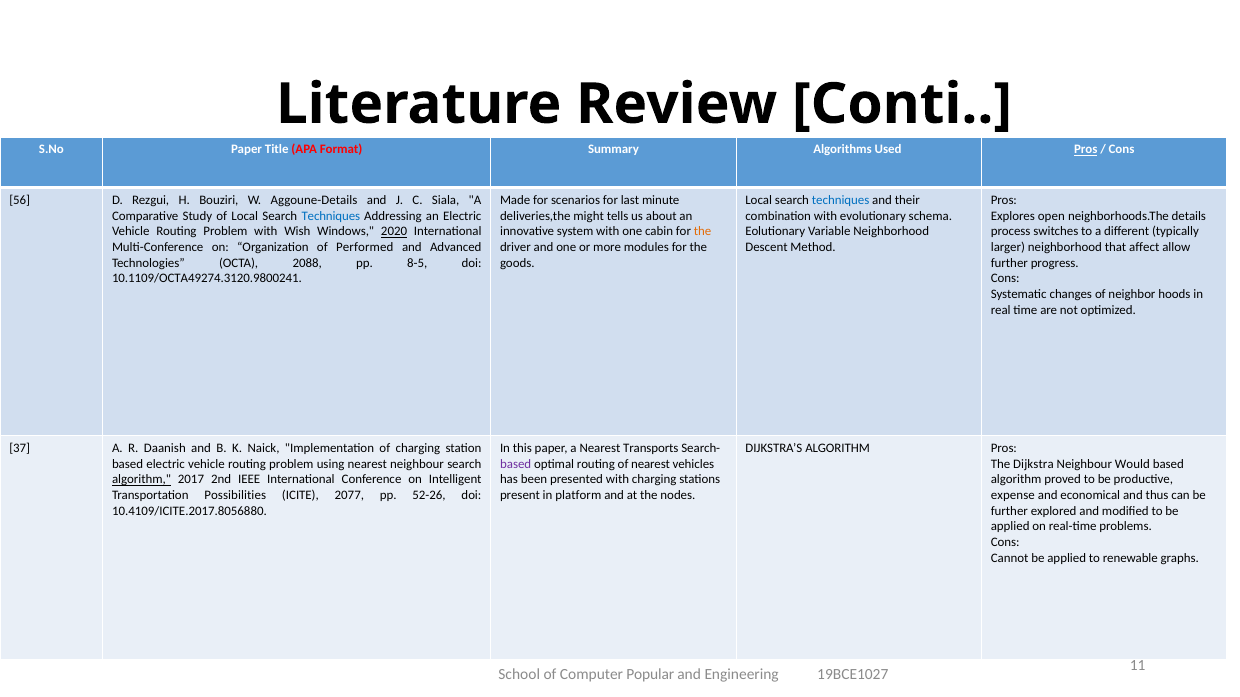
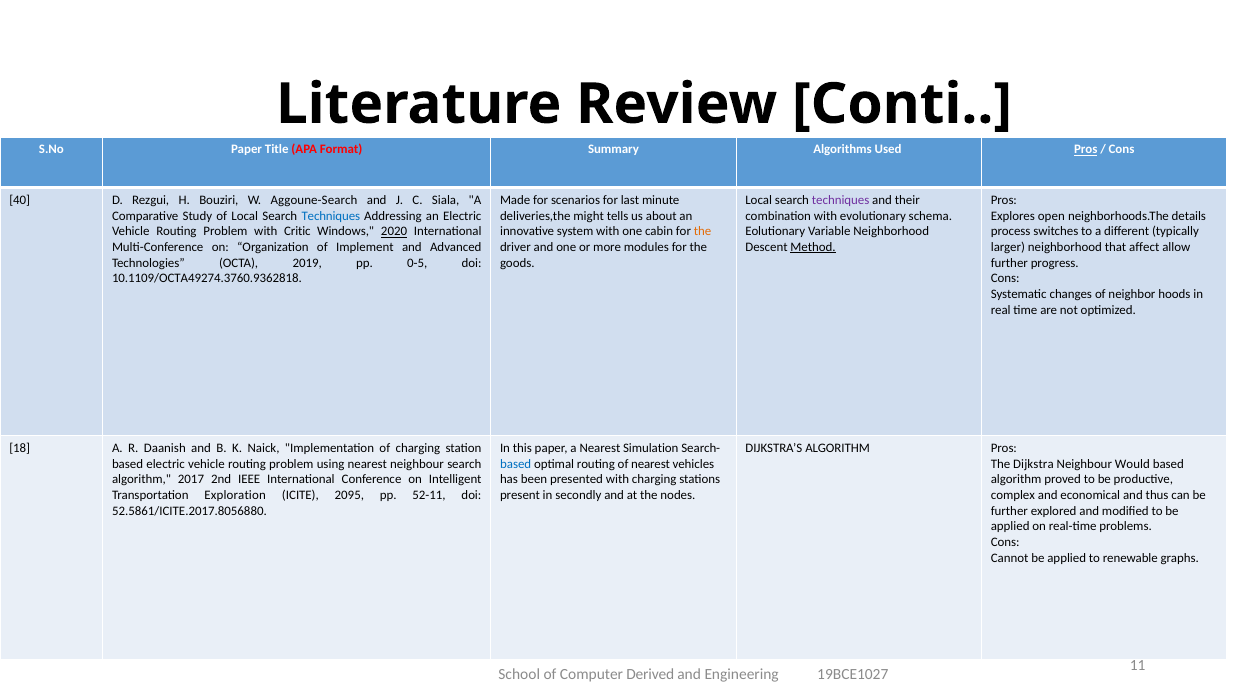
56: 56 -> 40
Aggoune-Details: Aggoune-Details -> Aggoune-Search
techniques at (841, 200) colour: blue -> purple
Wish: Wish -> Critic
Performed: Performed -> Implement
Method underline: none -> present
2088: 2088 -> 2019
8-5: 8-5 -> 0-5
10.1109/OCTA49274.3120.9800241: 10.1109/OCTA49274.3120.9800241 -> 10.1109/OCTA49274.3760.9362818
37: 37 -> 18
Transports: Transports -> Simulation
based at (516, 464) colour: purple -> blue
algorithm at (141, 480) underline: present -> none
Possibilities: Possibilities -> Exploration
2077: 2077 -> 2095
52-26: 52-26 -> 52-11
platform: platform -> secondly
expense: expense -> complex
10.4109/ICITE.2017.8056880: 10.4109/ICITE.2017.8056880 -> 52.5861/ICITE.2017.8056880
Popular: Popular -> Derived
